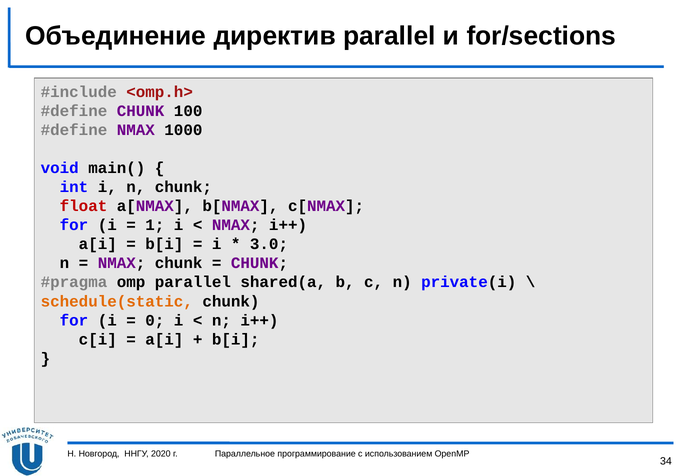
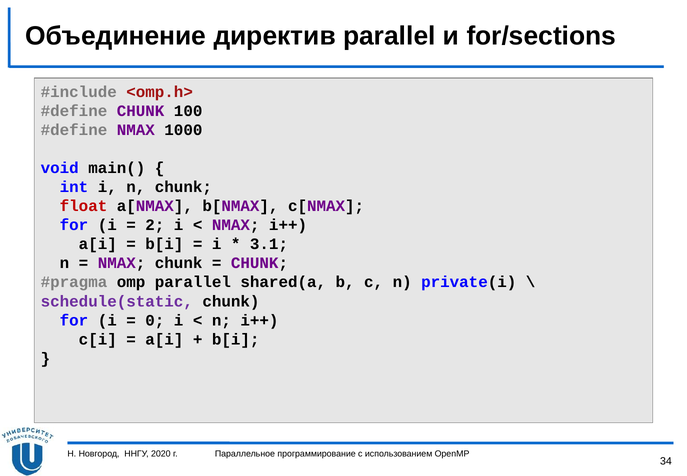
1: 1 -> 2
3.0: 3.0 -> 3.1
schedule(static colour: orange -> purple
